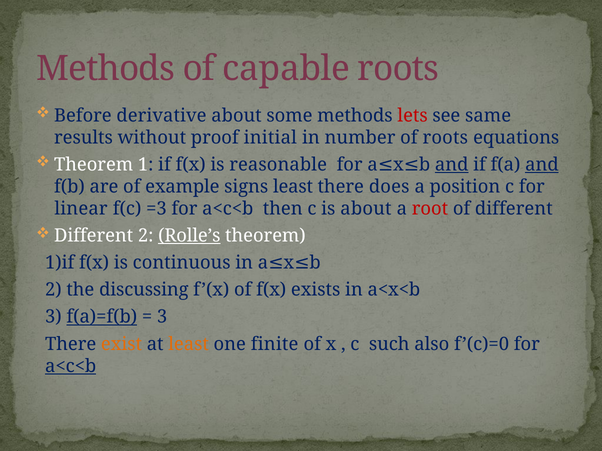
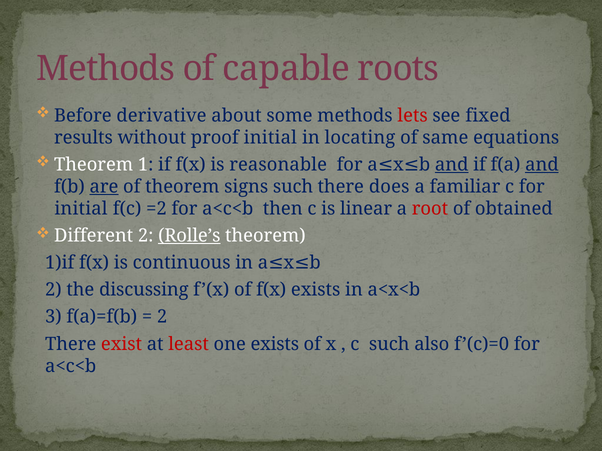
same: same -> fixed
number: number -> locating
of roots: roots -> same
are underline: none -> present
of example: example -> theorem
signs least: least -> such
position: position -> familiar
linear at (81, 209): linear -> initial
=3: =3 -> =2
is about: about -> linear
of different: different -> obtained
f(a)=f(b underline: present -> none
3 at (162, 317): 3 -> 2
exist colour: orange -> red
least at (189, 344) colour: orange -> red
one finite: finite -> exists
a<c<b at (71, 366) underline: present -> none
